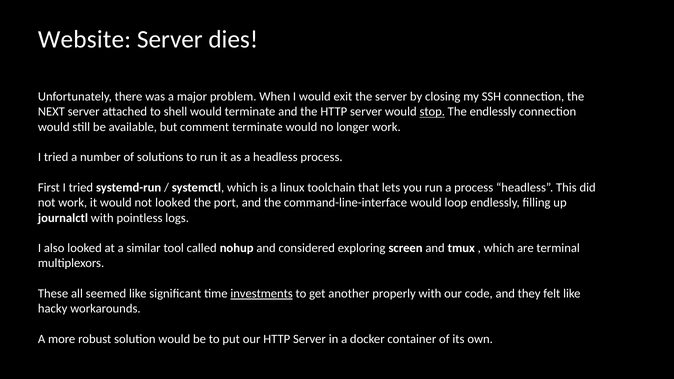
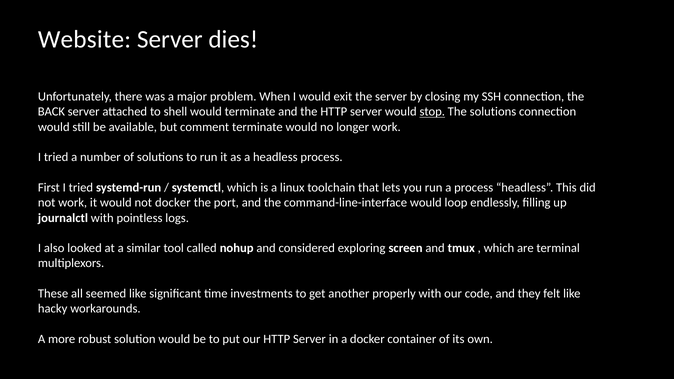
NEXT: NEXT -> BACK
The endlessly: endlessly -> solutions
not looked: looked -> docker
investments underline: present -> none
